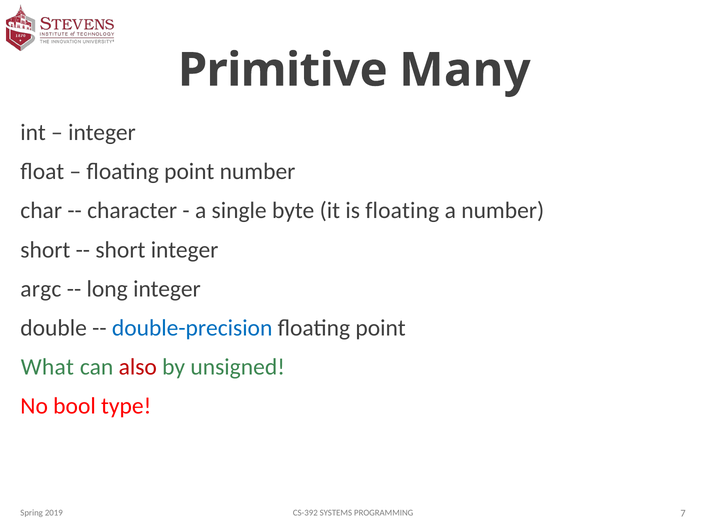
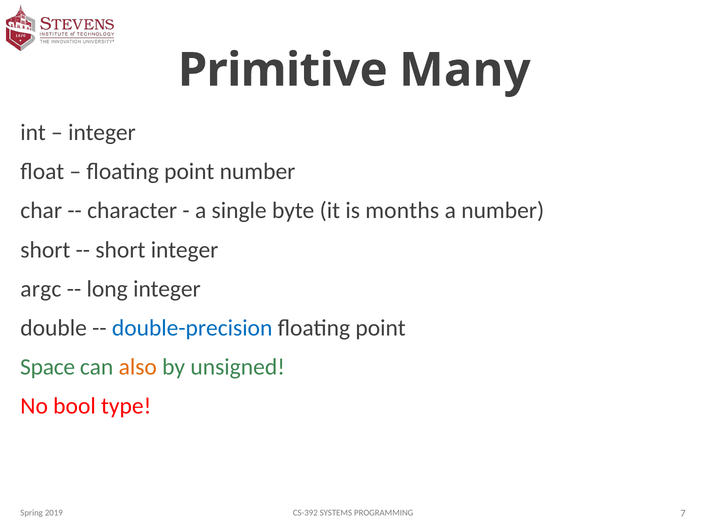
is floating: floating -> months
What: What -> Space
also colour: red -> orange
